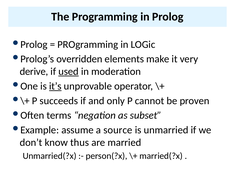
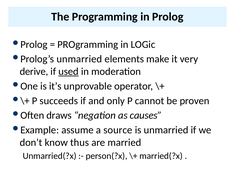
overridden at (79, 59): overridden -> unmarried
it’s underline: present -> none
terms: terms -> draws
subset: subset -> causes
